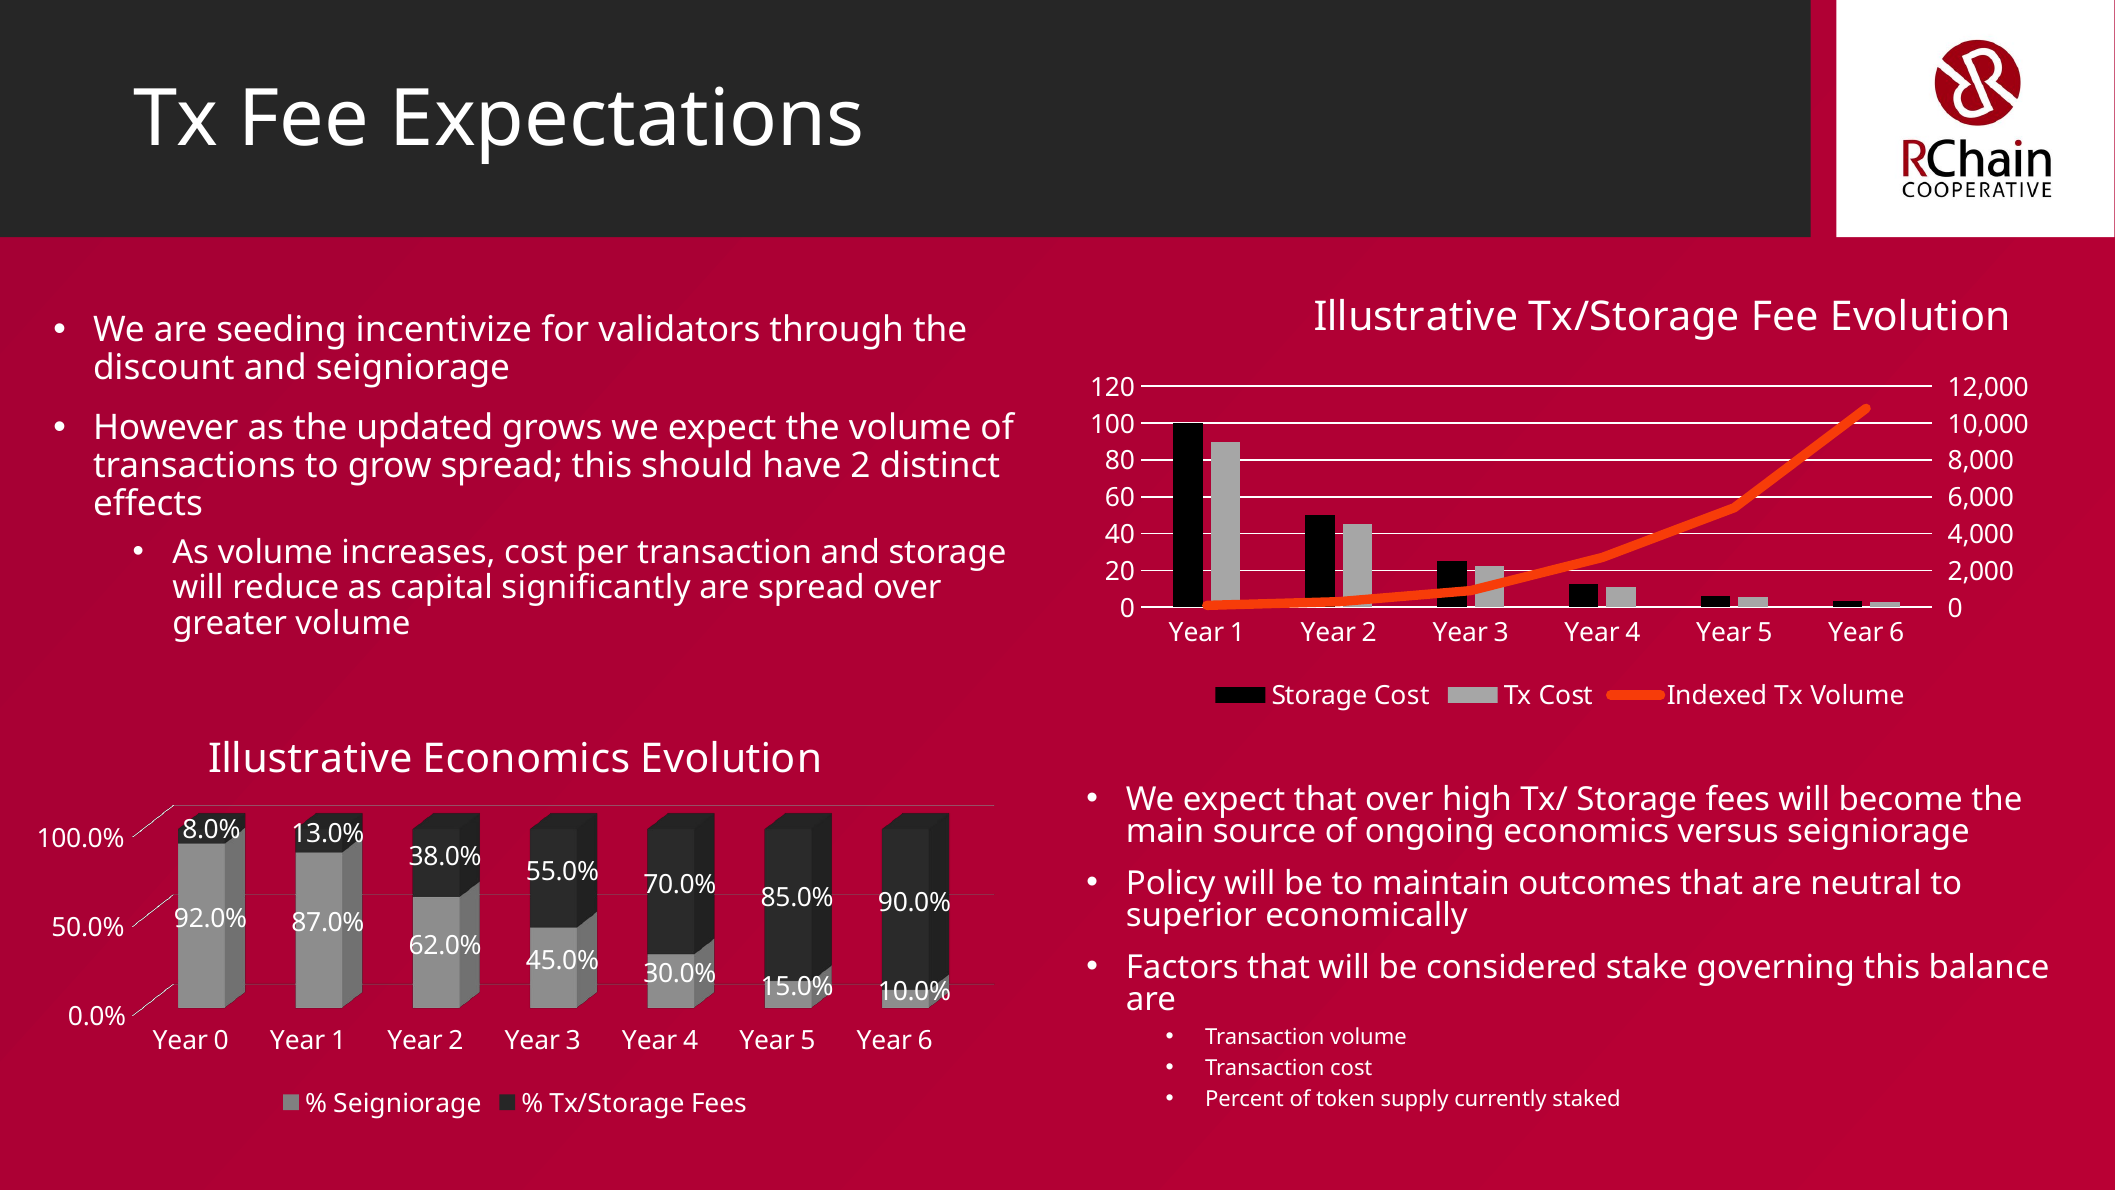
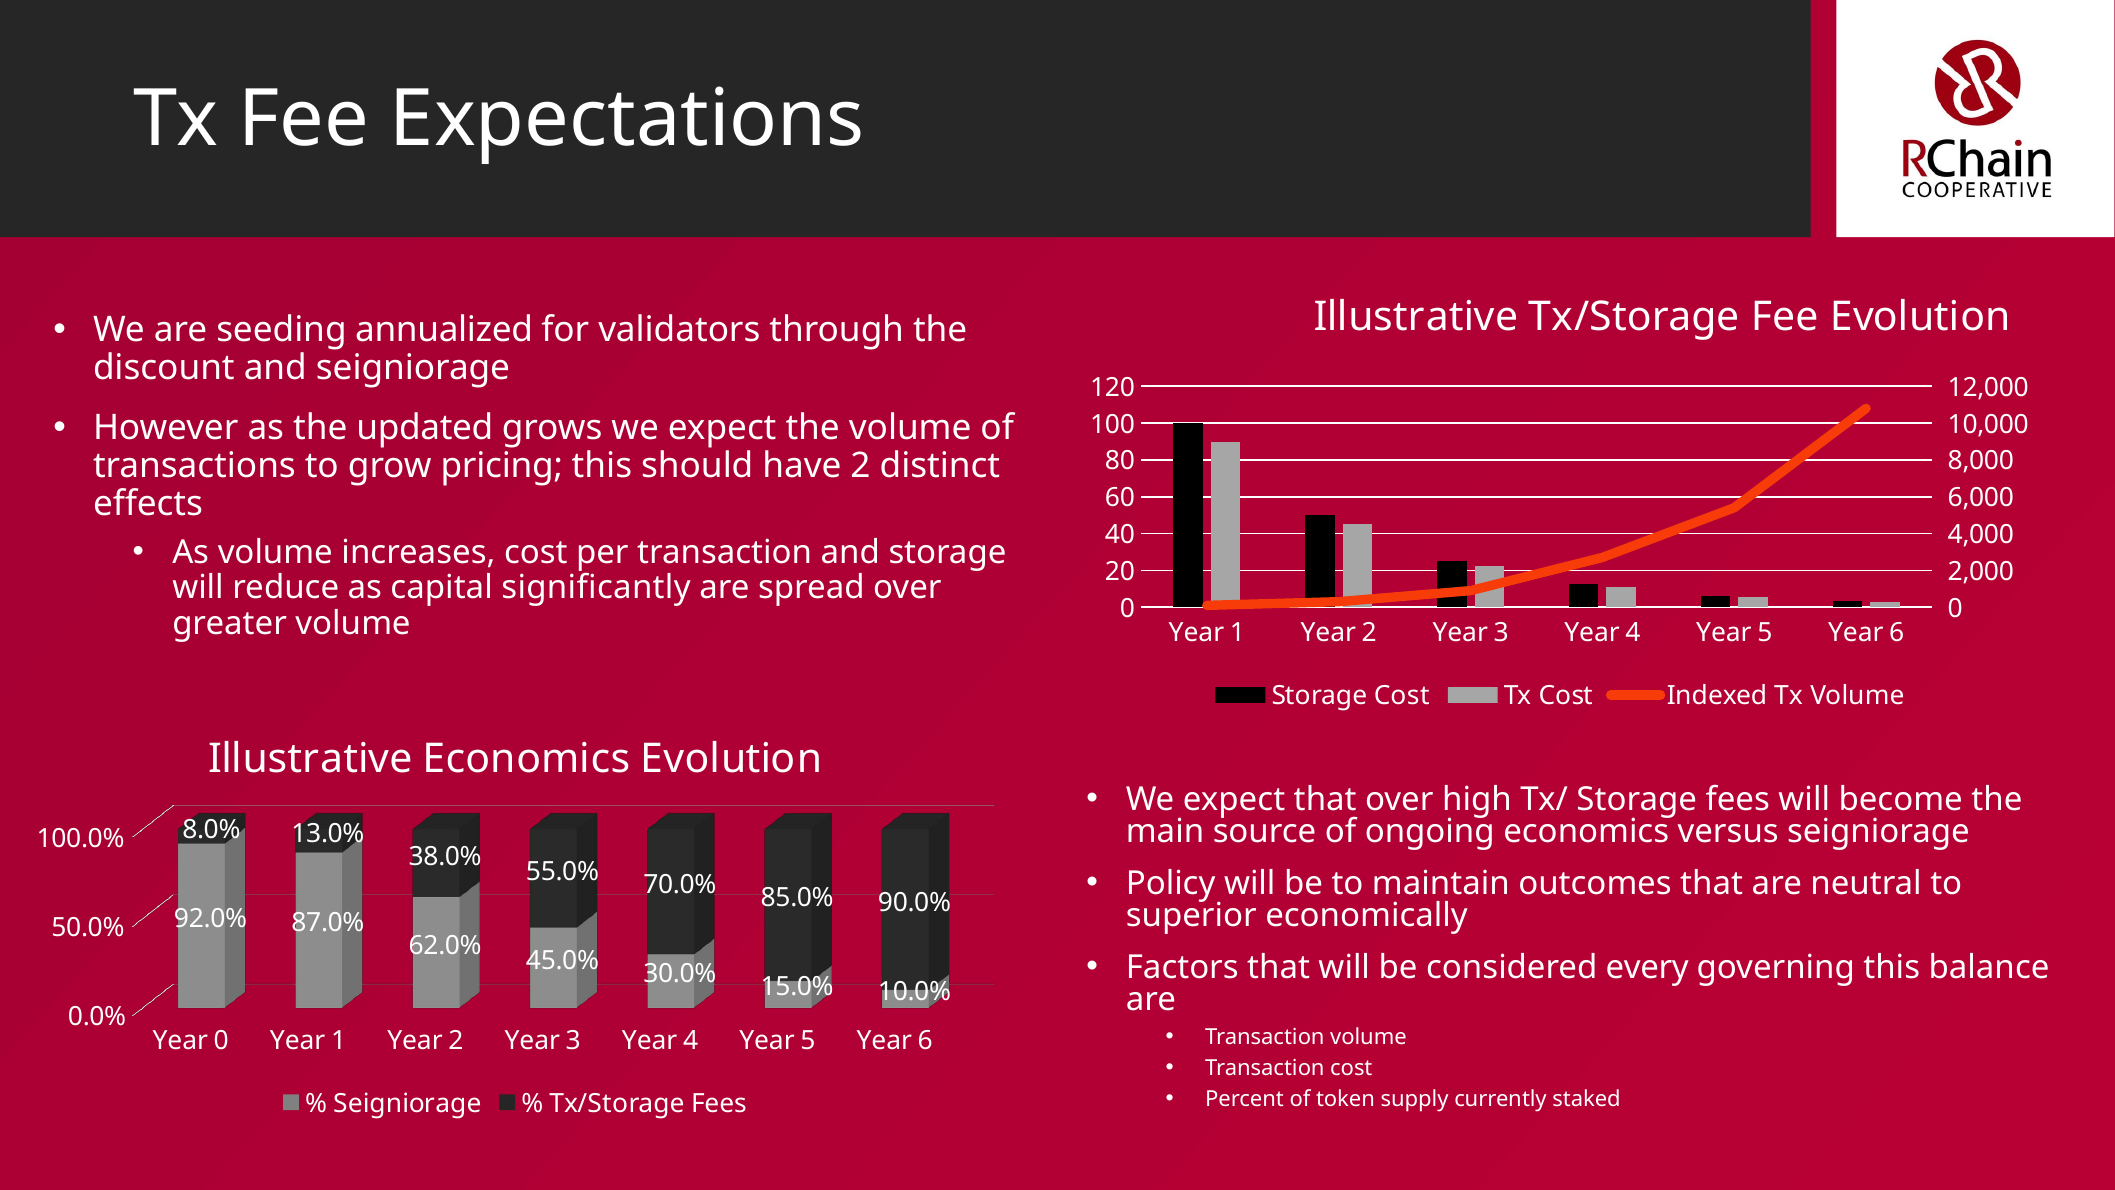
incentivize: incentivize -> annualized
grow spread: spread -> pricing
stake: stake -> every
